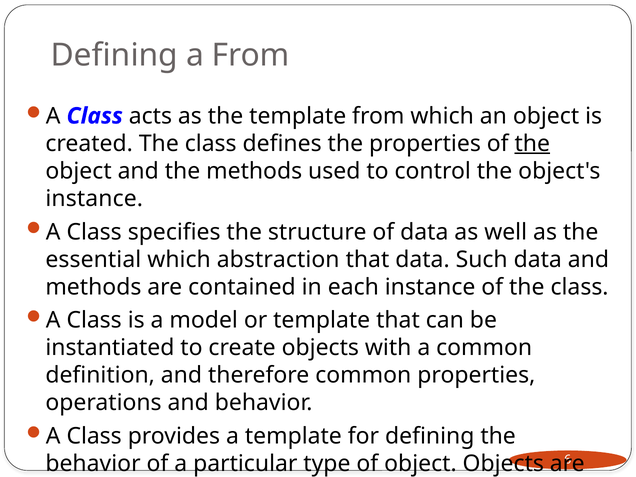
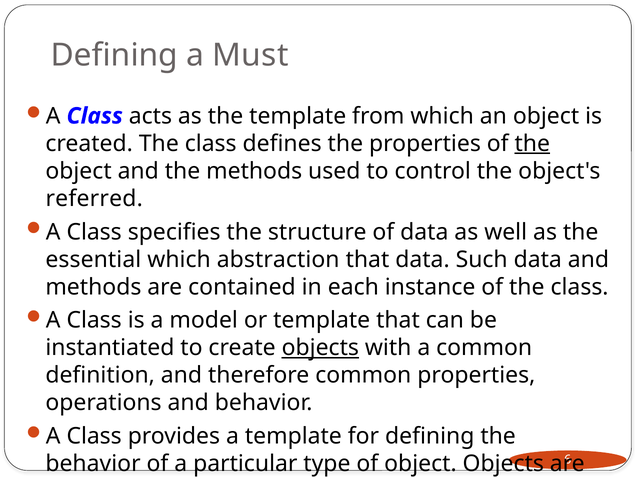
a From: From -> Must
instance at (94, 199): instance -> referred
objects at (320, 348) underline: none -> present
